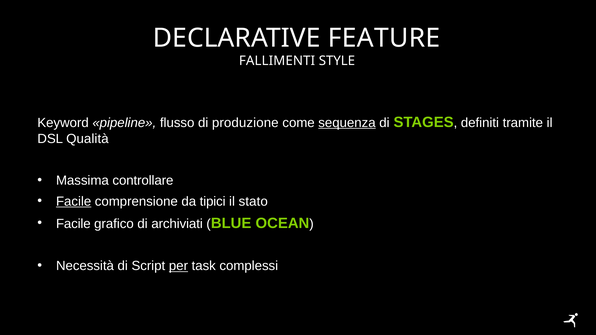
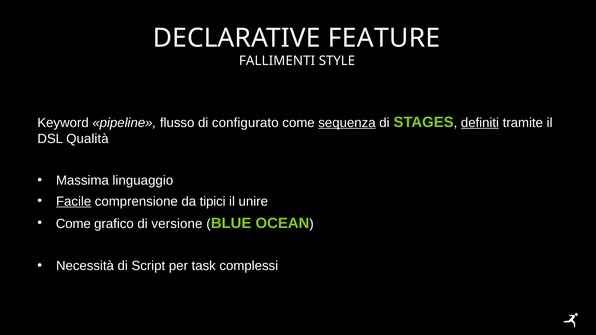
produzione: produzione -> configurato
definiti underline: none -> present
controllare: controllare -> linguaggio
stato: stato -> unire
Facile at (73, 224): Facile -> Come
archiviati: archiviati -> versione
per underline: present -> none
